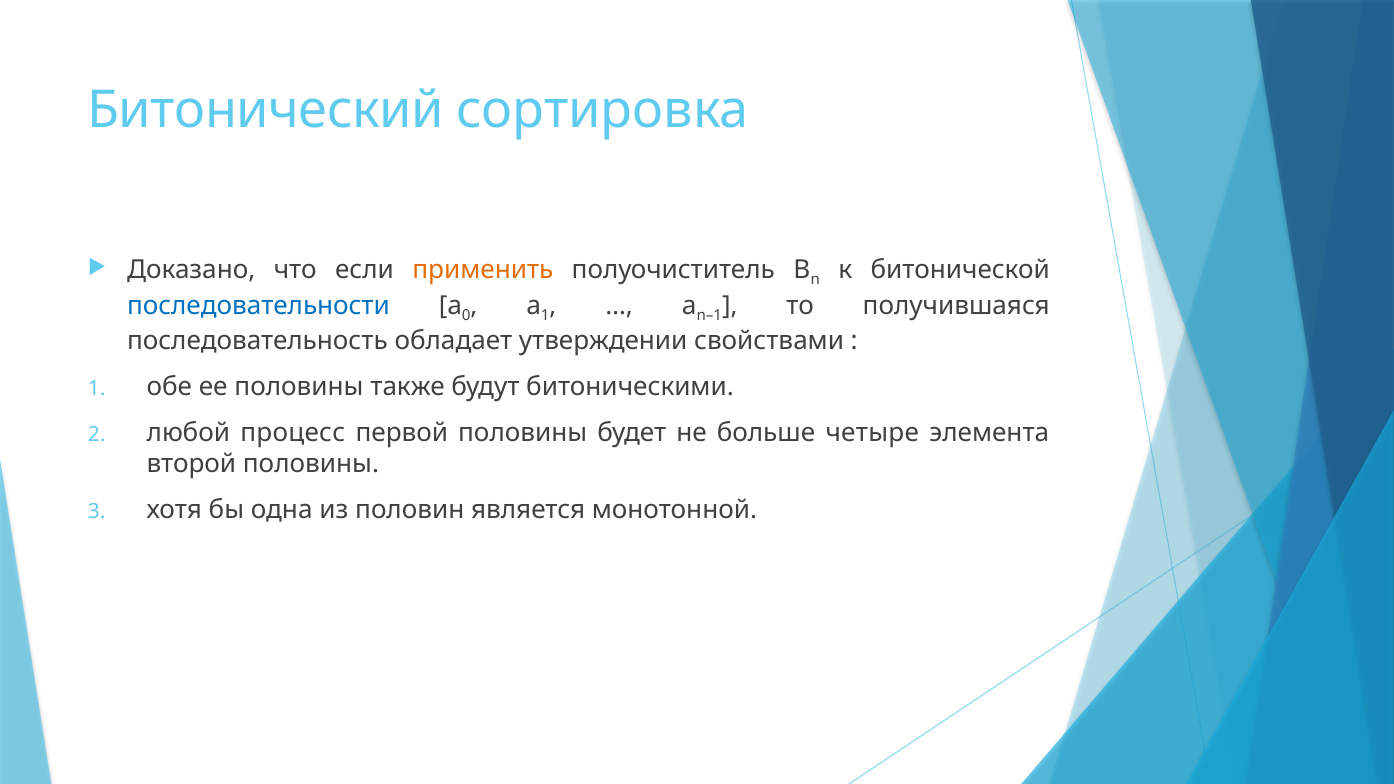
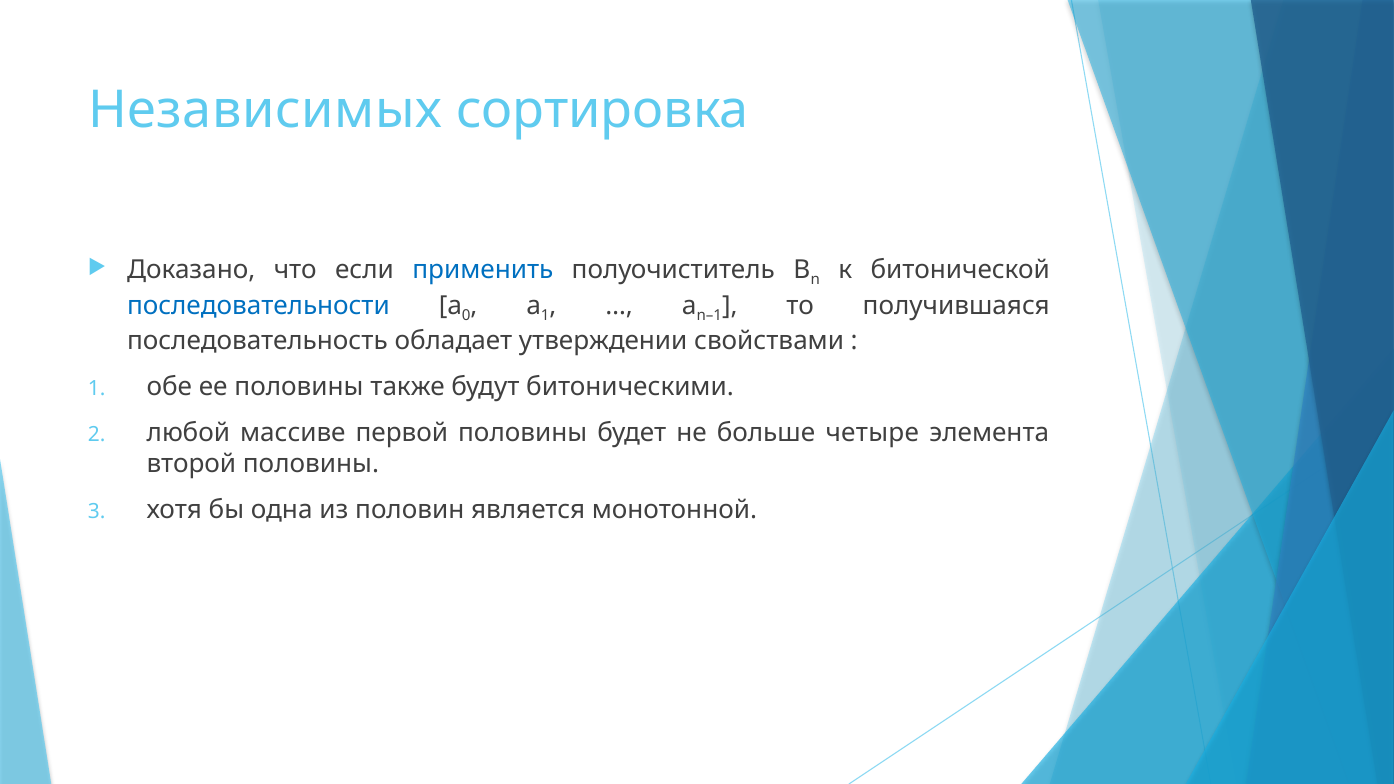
Битонический: Битонический -> Независимых
применить colour: orange -> blue
процесс: процесс -> массиве
